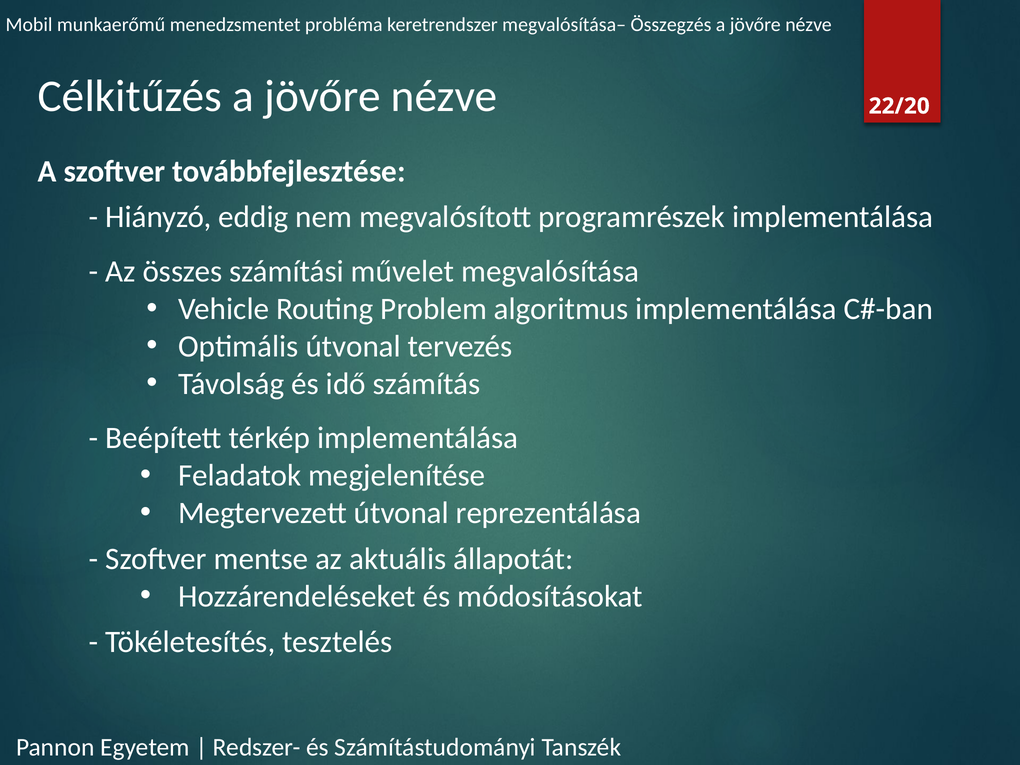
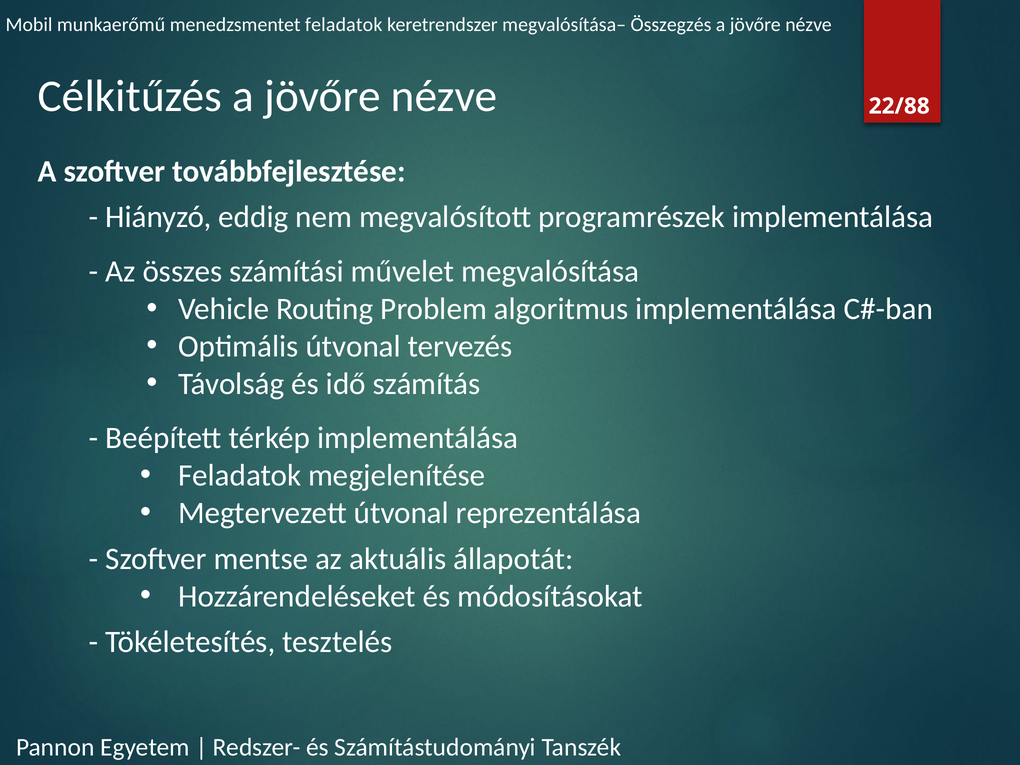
menedzsmentet probléma: probléma -> feladatok
22/20: 22/20 -> 22/88
